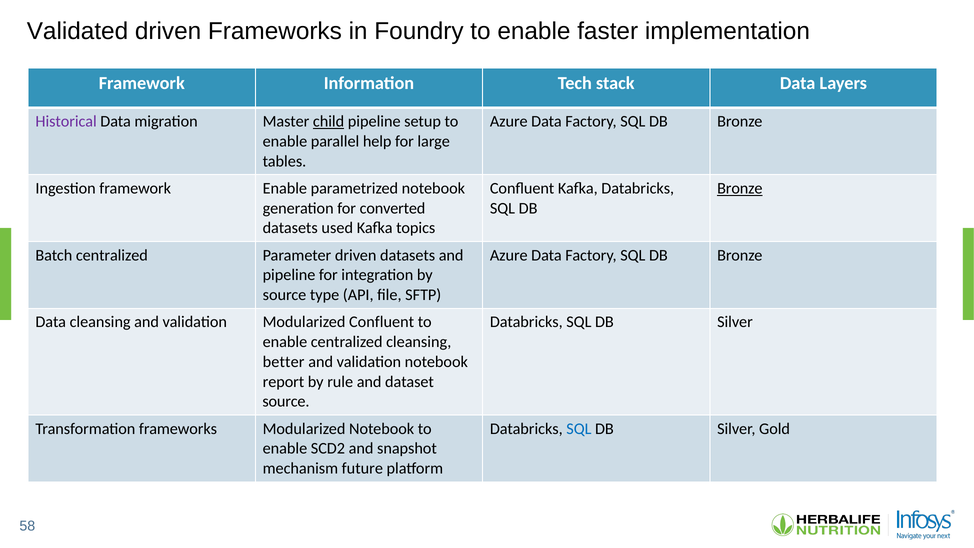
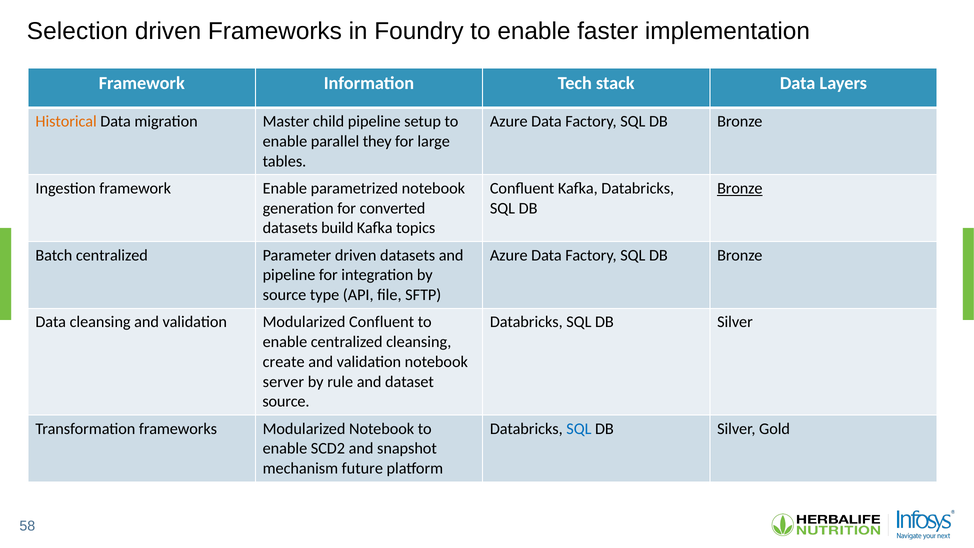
Validated: Validated -> Selection
Historical colour: purple -> orange
child underline: present -> none
help: help -> they
used: used -> build
better: better -> create
report: report -> server
